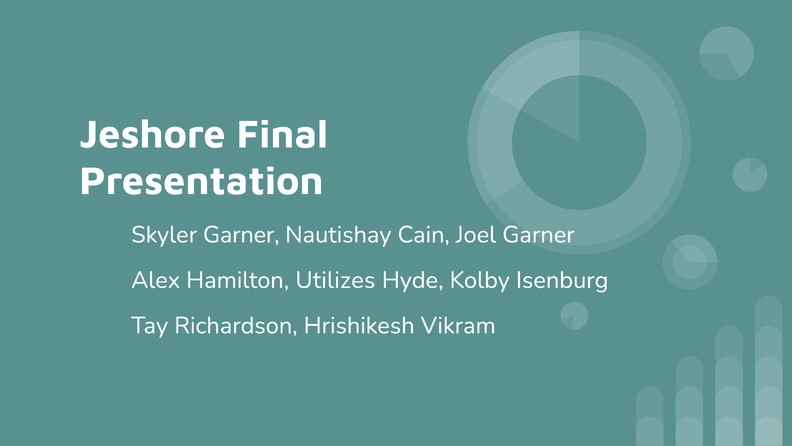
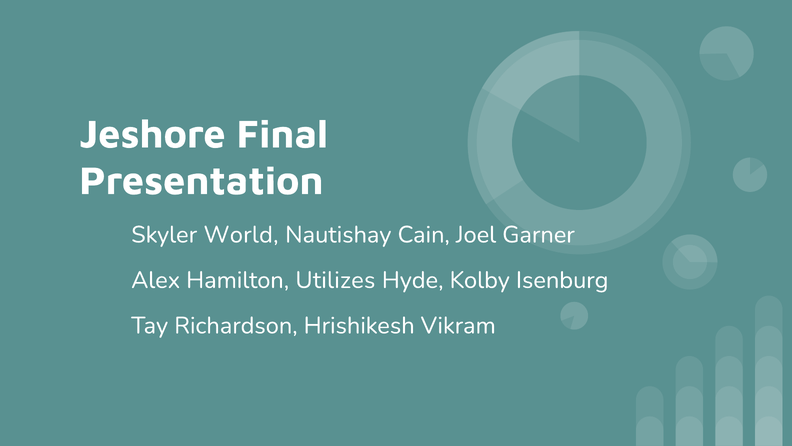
Skyler Garner: Garner -> World
